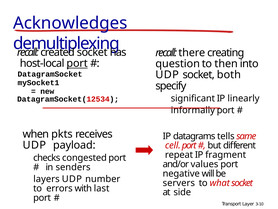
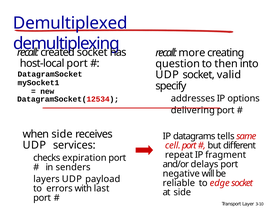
Acknowledges: Acknowledges -> Demultiplexed
there: there -> more
port at (77, 63) underline: present -> none
both: both -> valid
significant: significant -> addresses
linearly: linearly -> options
informally: informally -> delivering
when pkts: pkts -> side
payload: payload -> services
congested: congested -> expiration
values: values -> delays
number: number -> payload
servers: servers -> reliable
what: what -> edge
